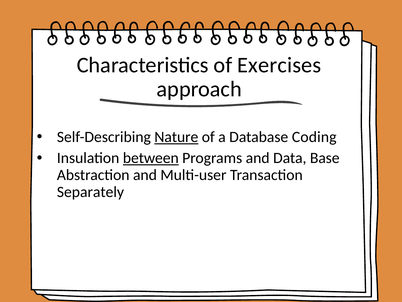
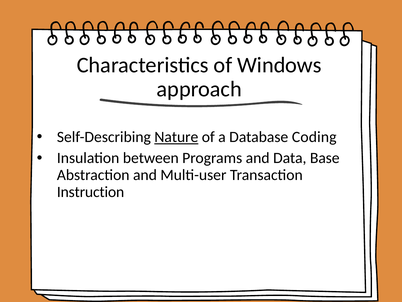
Exercises: Exercises -> Windows
between underline: present -> none
Separately: Separately -> Instruction
